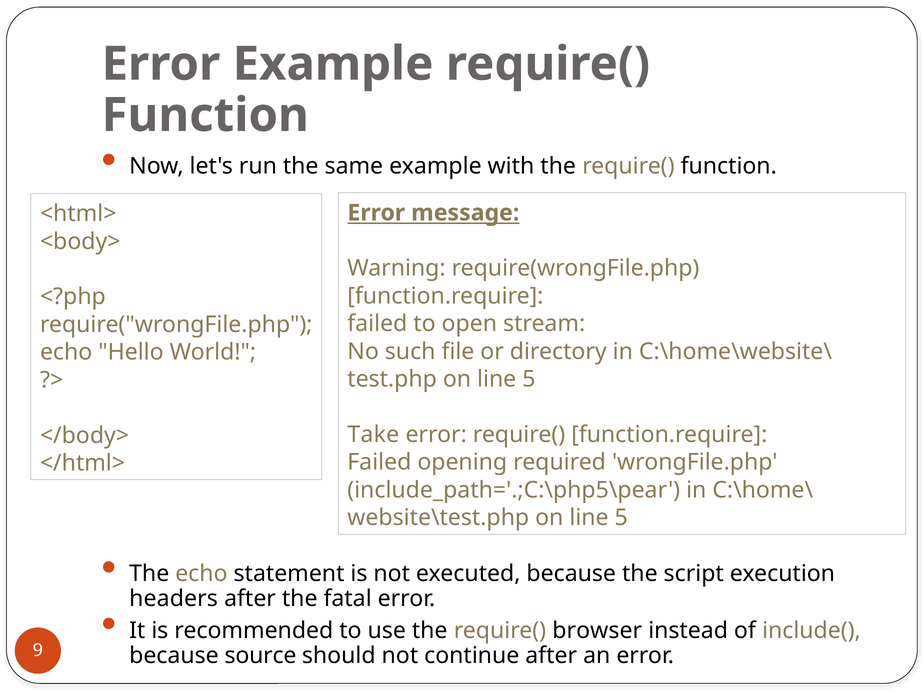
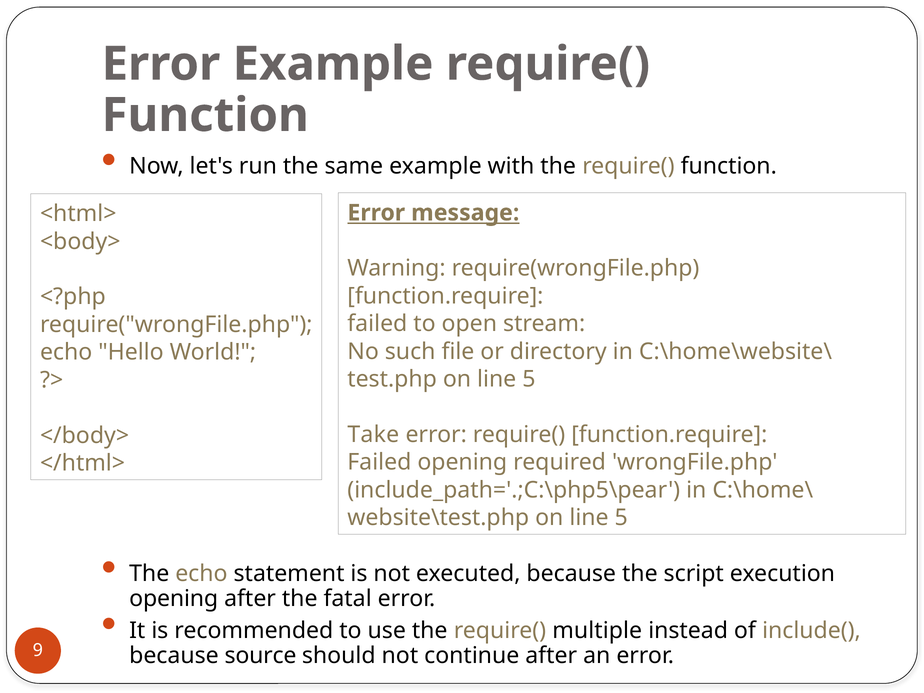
headers at (174, 599): headers -> opening
browser: browser -> multiple
